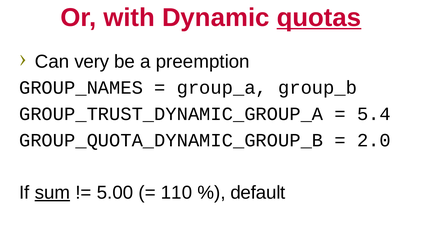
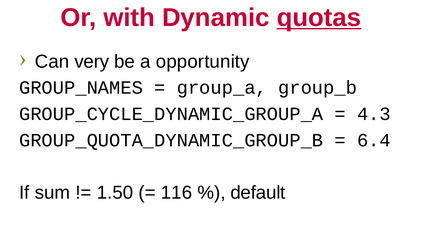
preemption: preemption -> opportunity
GROUP_TRUST_DYNAMIC_GROUP_A: GROUP_TRUST_DYNAMIC_GROUP_A -> GROUP_CYCLE_DYNAMIC_GROUP_A
5.4: 5.4 -> 4.3
2.0: 2.0 -> 6.4
sum underline: present -> none
5.00: 5.00 -> 1.50
110: 110 -> 116
